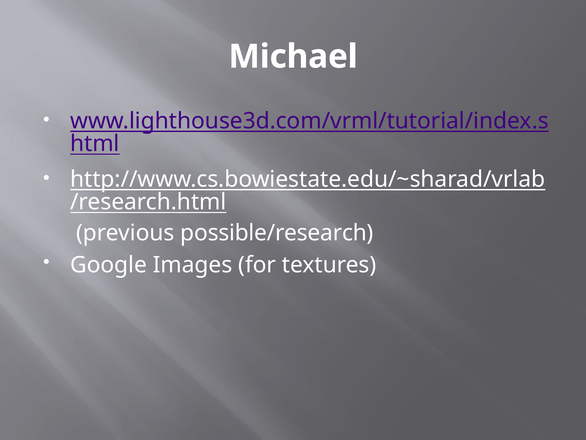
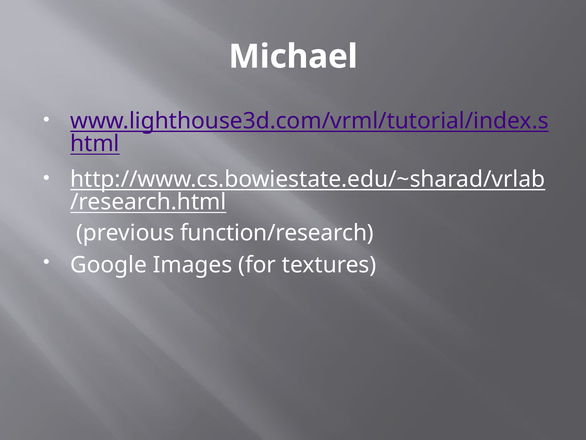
possible/research: possible/research -> function/research
